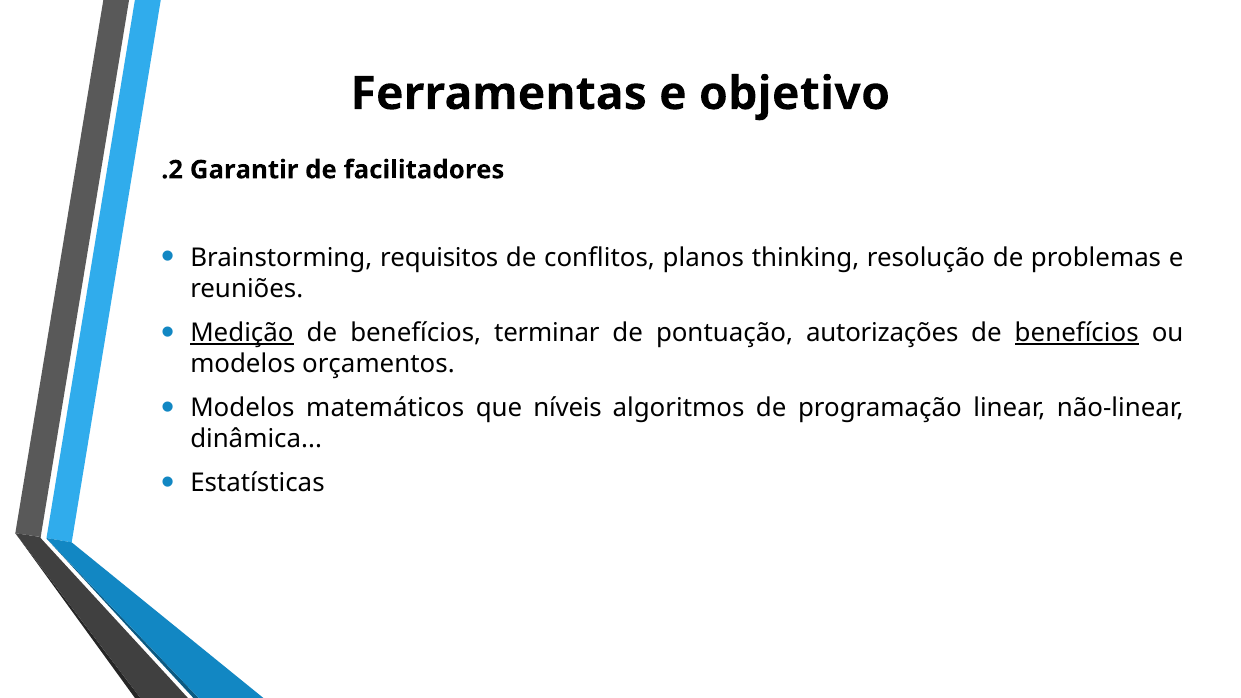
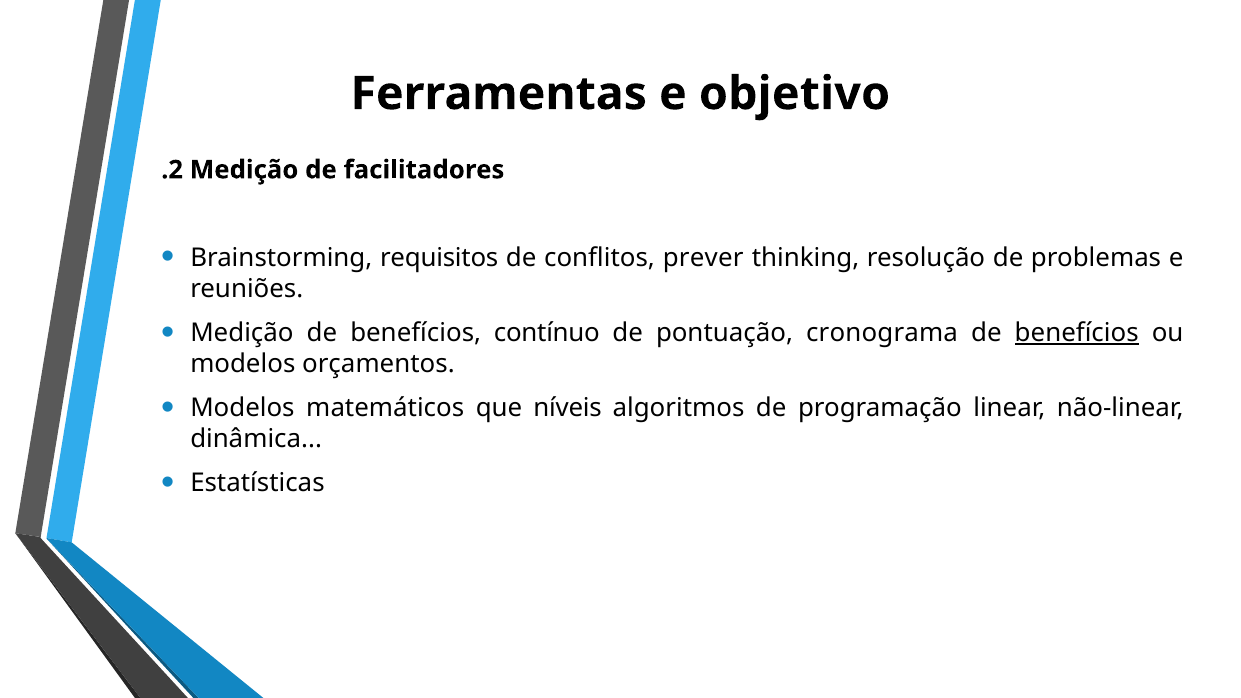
.2 Garantir: Garantir -> Medição
planos: planos -> prever
Medição at (242, 333) underline: present -> none
terminar: terminar -> contínuo
autorizações: autorizações -> cronograma
